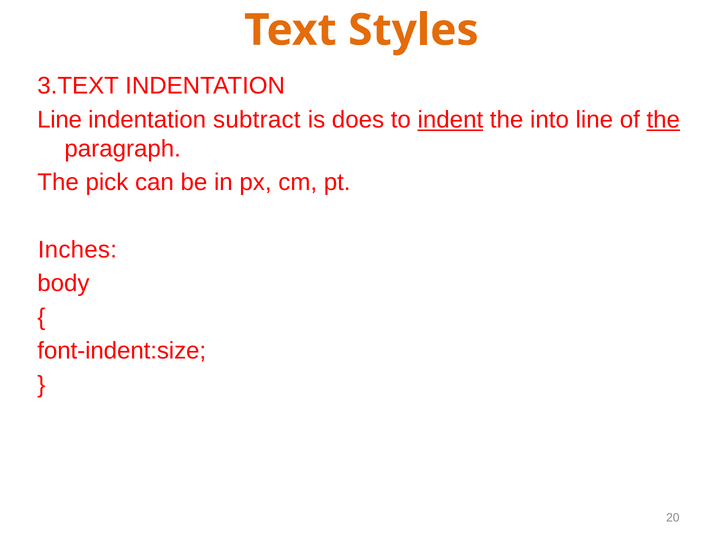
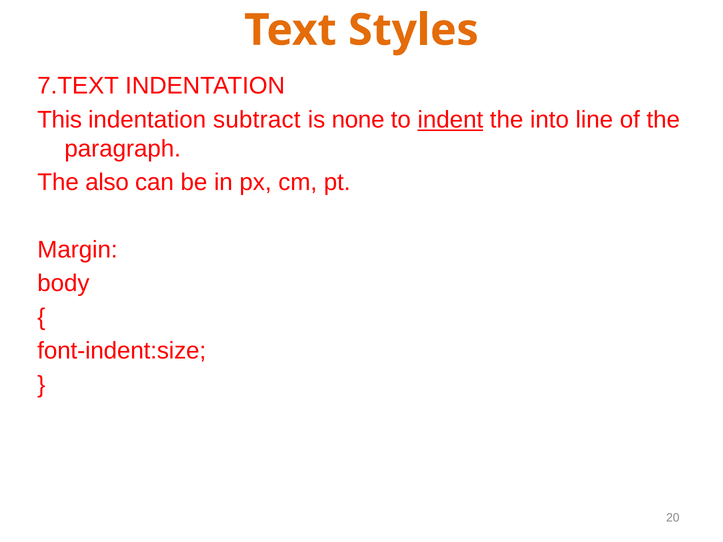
3.TEXT: 3.TEXT -> 7.TEXT
Line at (60, 120): Line -> This
does: does -> none
the at (663, 120) underline: present -> none
pick: pick -> also
Inches: Inches -> Margin
